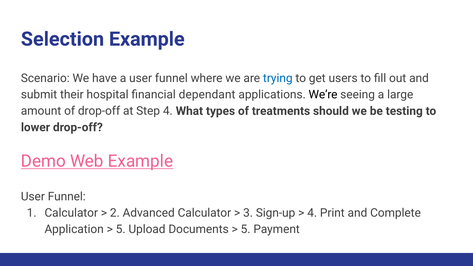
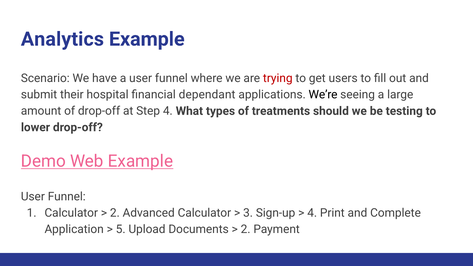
Selection: Selection -> Analytics
trying colour: blue -> red
5 at (246, 229): 5 -> 2
